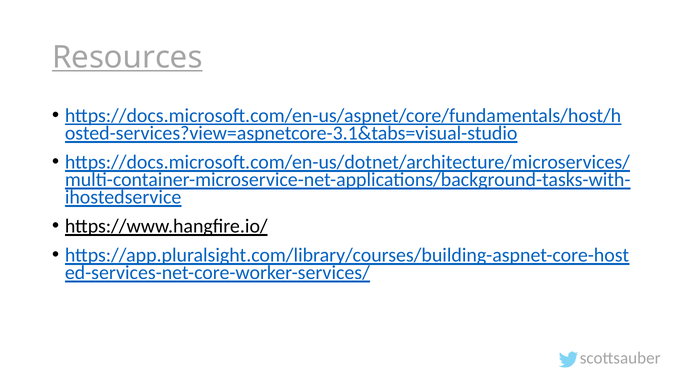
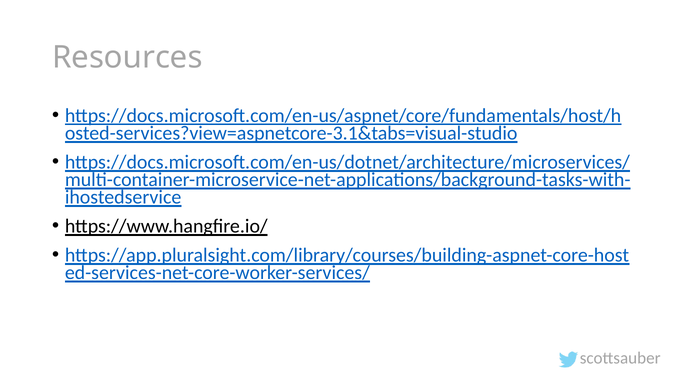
Resources underline: present -> none
